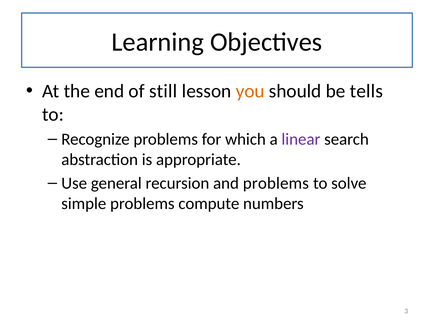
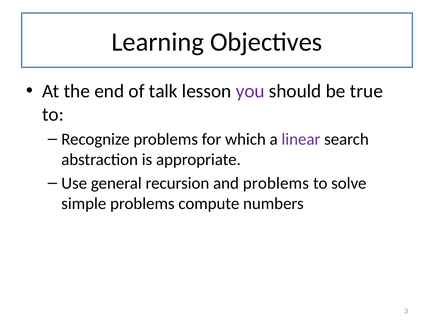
still: still -> talk
you colour: orange -> purple
tells: tells -> true
